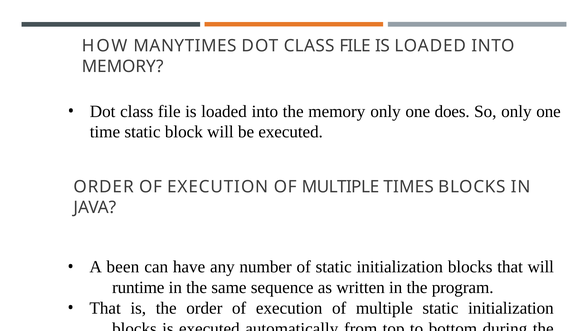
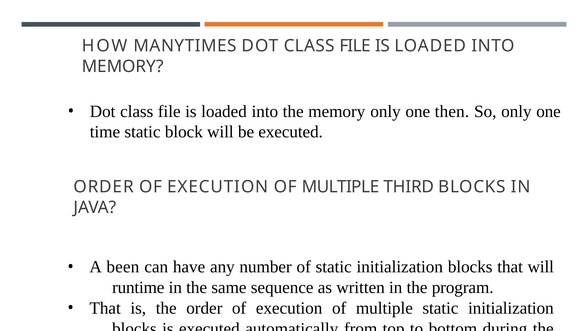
does: does -> then
TIMES: TIMES -> THIRD
